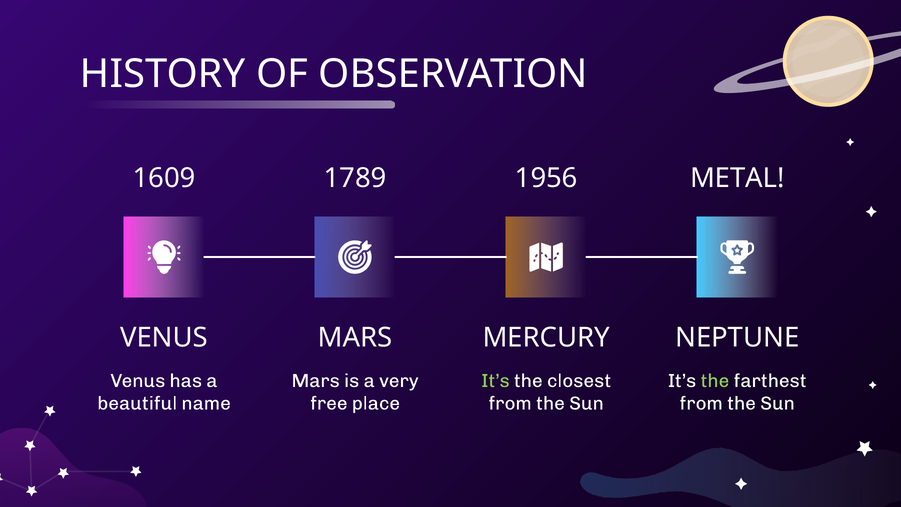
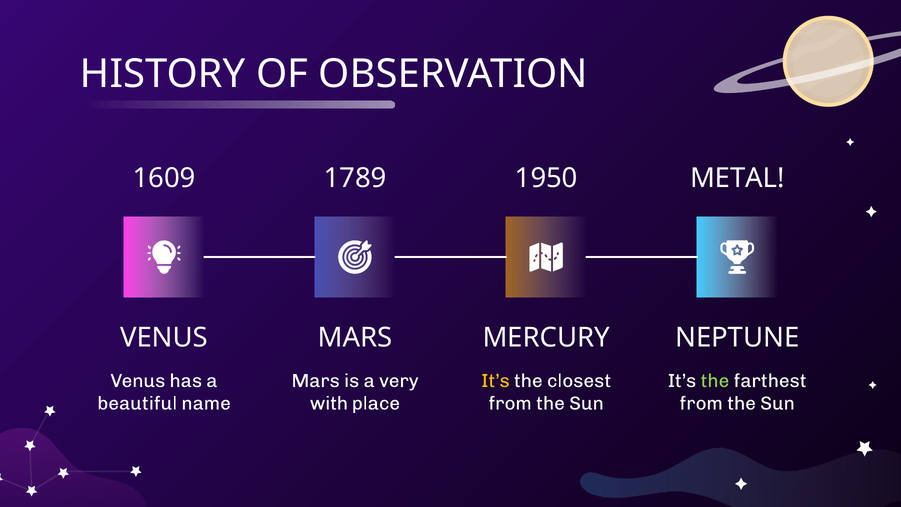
1956: 1956 -> 1950
It’s at (495, 381) colour: light green -> yellow
free: free -> with
